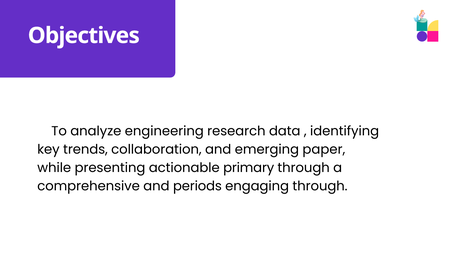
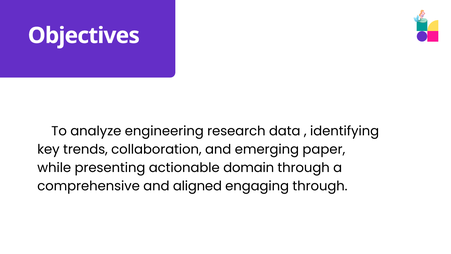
primary: primary -> domain
periods: periods -> aligned
